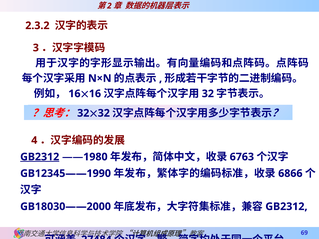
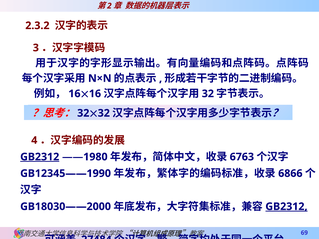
GB2312 at (286, 207) underline: none -> present
